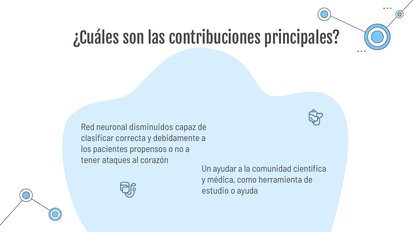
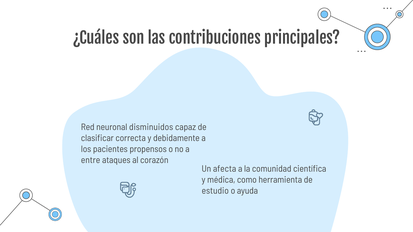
tener: tener -> entre
ayudar: ayudar -> afecta
